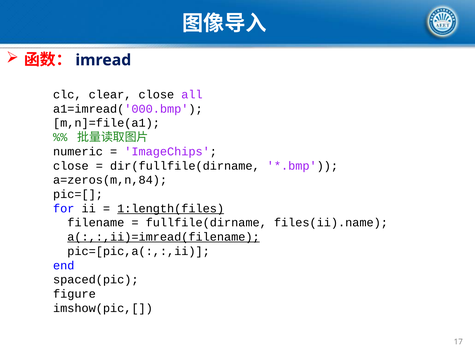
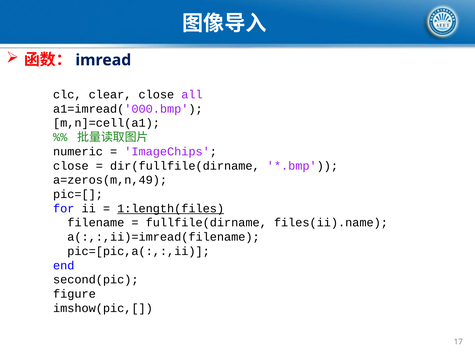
m,n]=file(a1: m,n]=file(a1 -> m,n]=cell(a1
a=zeros(m,n,84: a=zeros(m,n,84 -> a=zeros(m,n,49
a(:,:,ii)=imread(filename underline: present -> none
spaced(pic: spaced(pic -> second(pic
